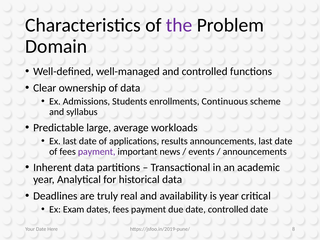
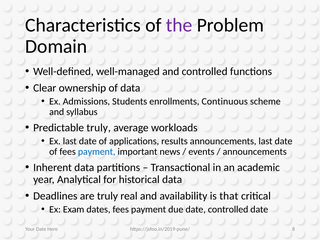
Predictable large: large -> truly
payment at (97, 152) colour: purple -> blue
is year: year -> that
